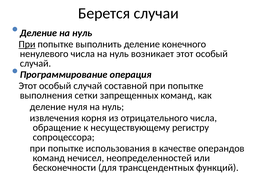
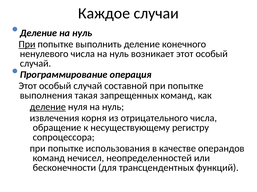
Берется: Берется -> Каждое
сетки: сетки -> такая
деление at (48, 107) underline: none -> present
